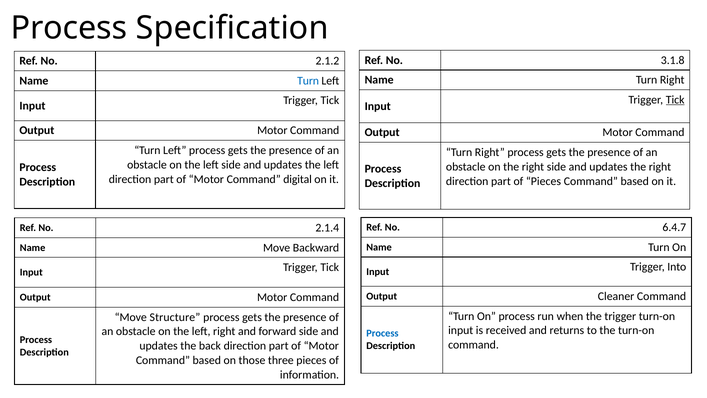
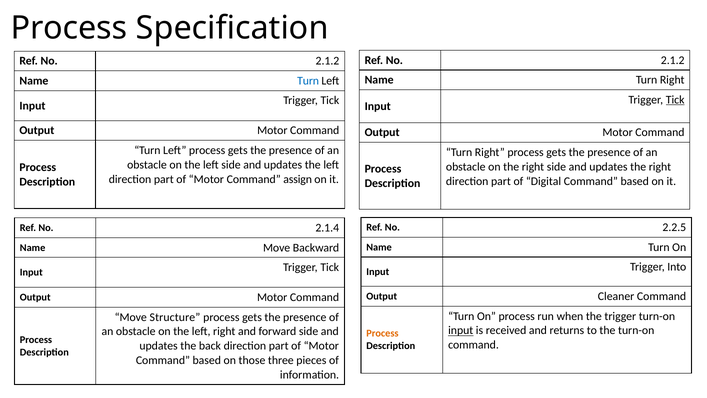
3.1.8 at (673, 60): 3.1.8 -> 2.1.2
digital: digital -> assign
of Pieces: Pieces -> Digital
6.4.7: 6.4.7 -> 2.2.5
input at (461, 330) underline: none -> present
Process at (382, 333) colour: blue -> orange
